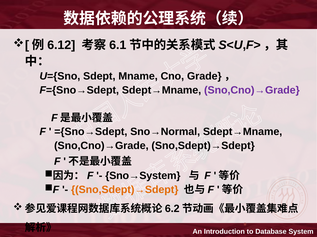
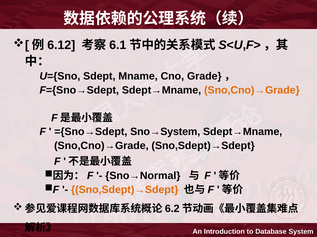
Sno,Cno)→Grade at (252, 90) colour: purple -> orange
Sno→Normal: Sno→Normal -> Sno→System
Sno→System: Sno→System -> Sno→Normal
